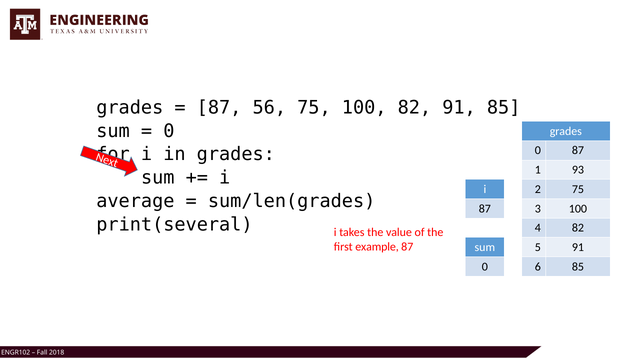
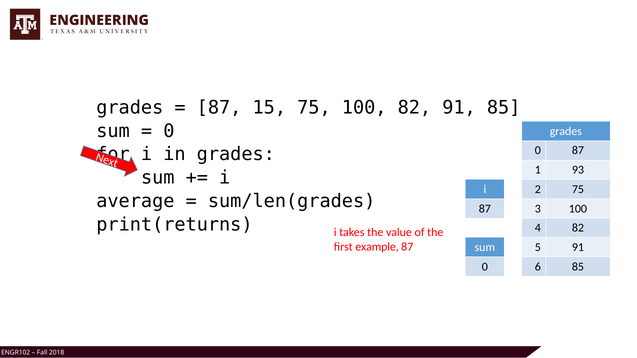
56: 56 -> 15
print(several: print(several -> print(returns
